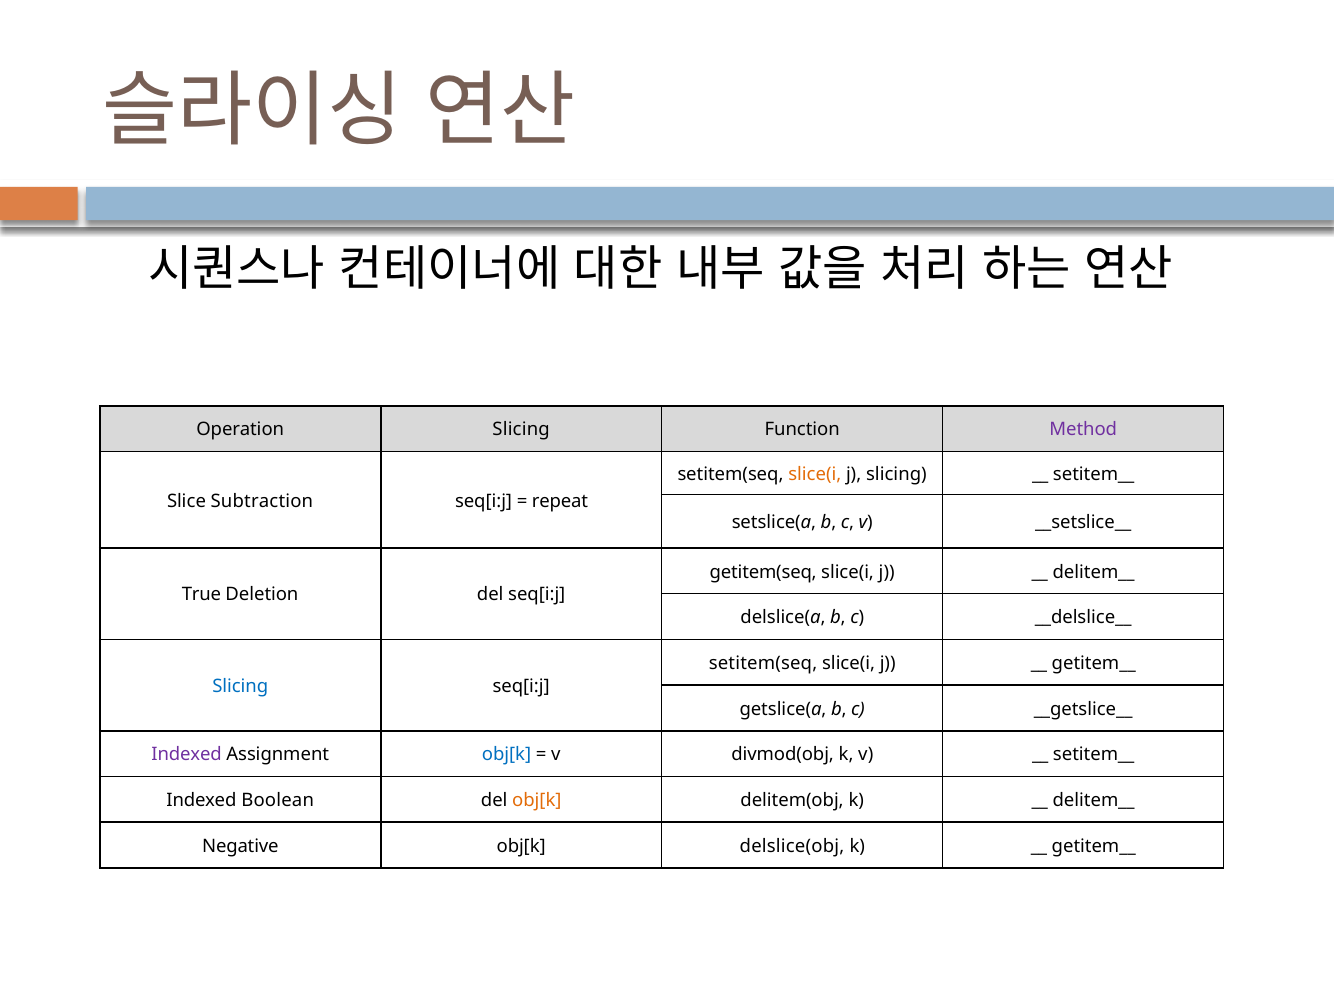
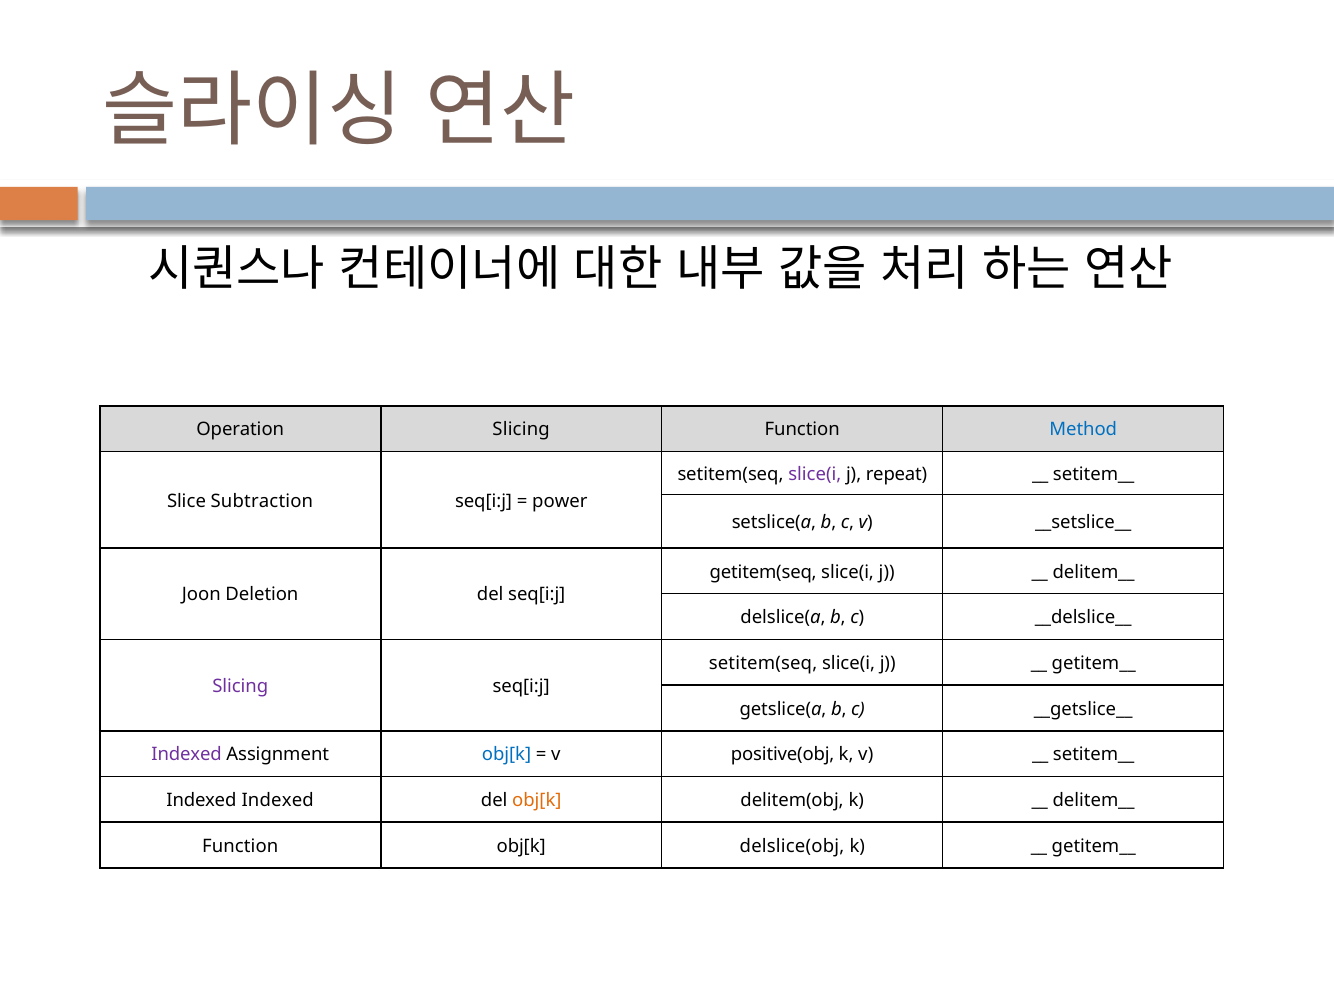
Method colour: purple -> blue
slice(i at (815, 474) colour: orange -> purple
j slicing: slicing -> repeat
repeat: repeat -> power
True: True -> Joon
Slicing at (240, 686) colour: blue -> purple
divmod(obj: divmod(obj -> positive(obj
Indexed Boolean: Boolean -> Indexed
Negative at (240, 846): Negative -> Function
